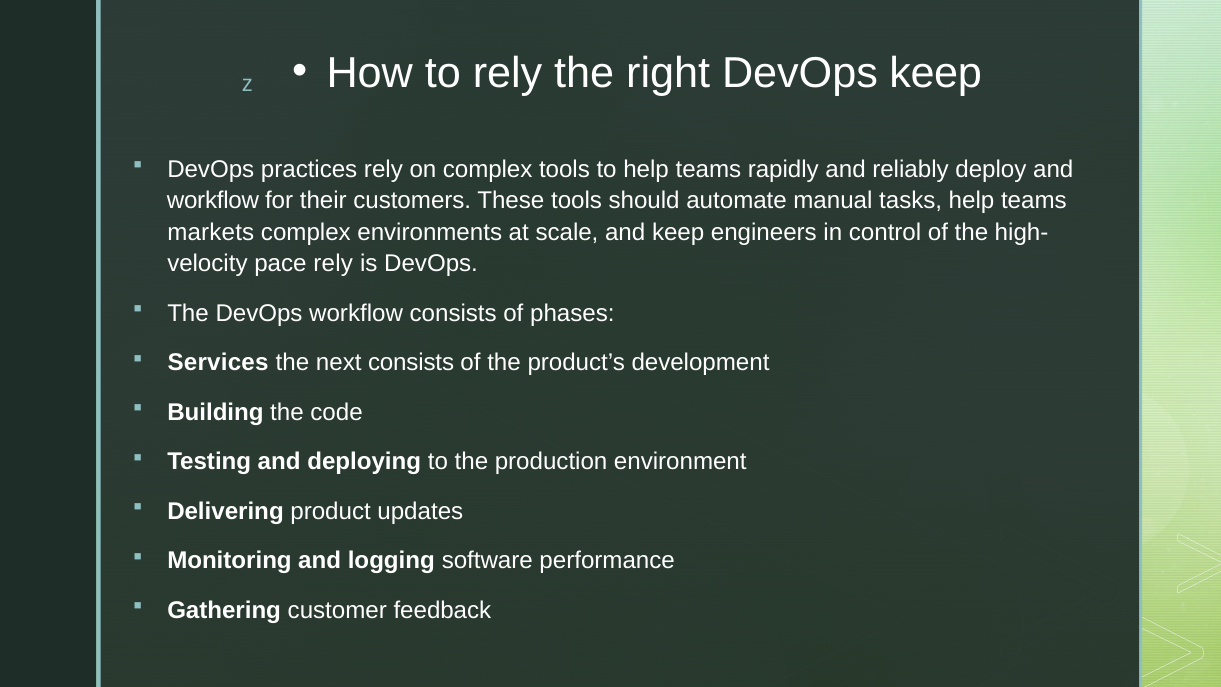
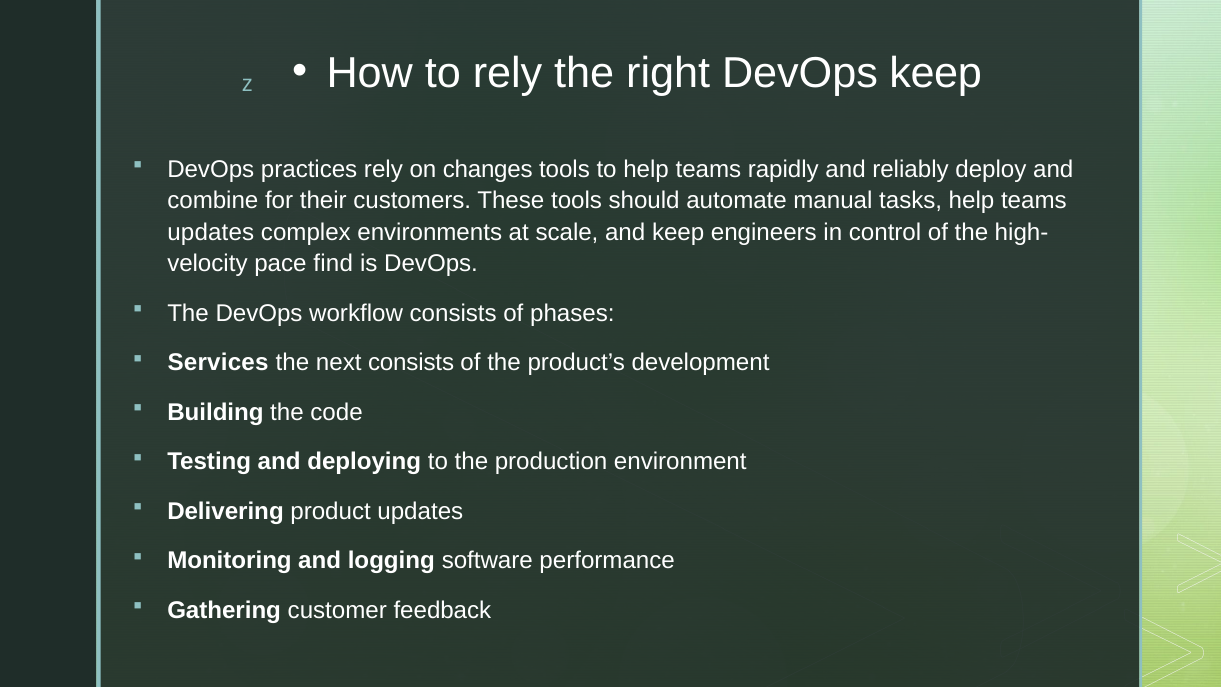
on complex: complex -> changes
workflow at (213, 201): workflow -> combine
markets at (211, 232): markets -> updates
pace rely: rely -> find
